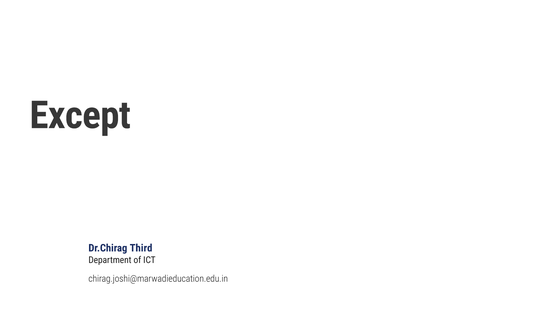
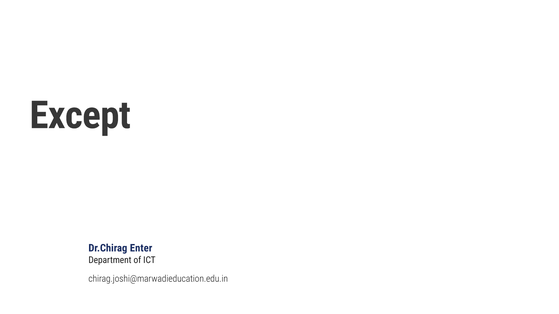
Third: Third -> Enter
